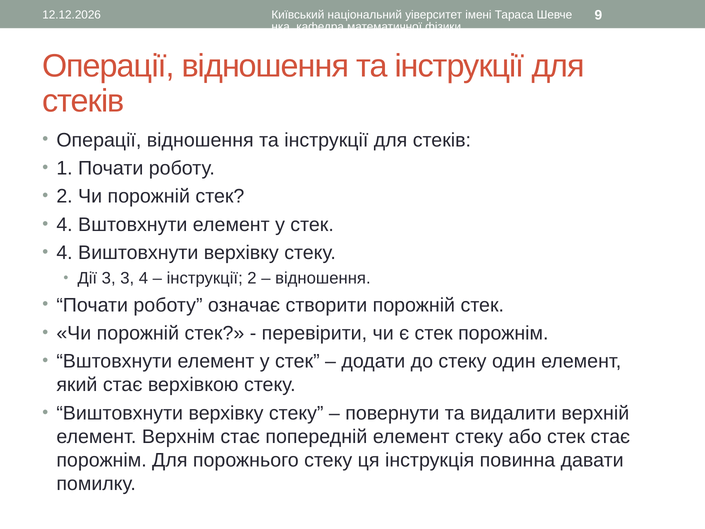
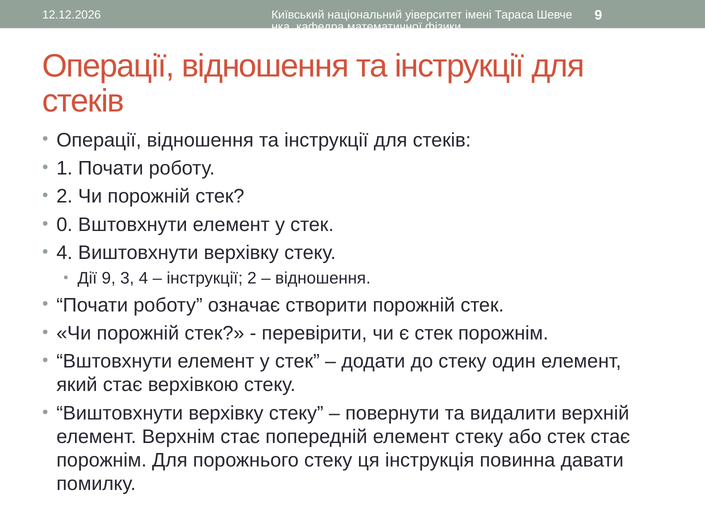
4 at (65, 225): 4 -> 0
Дії 3: 3 -> 9
